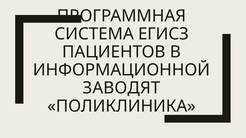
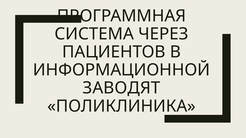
ЕГИСЗ: ЕГИСЗ -> ЧЕРЕЗ
